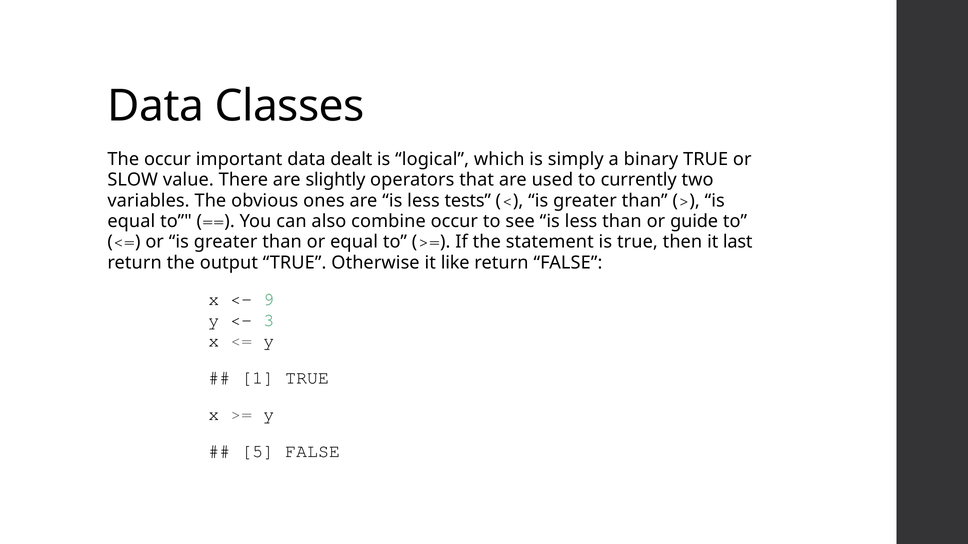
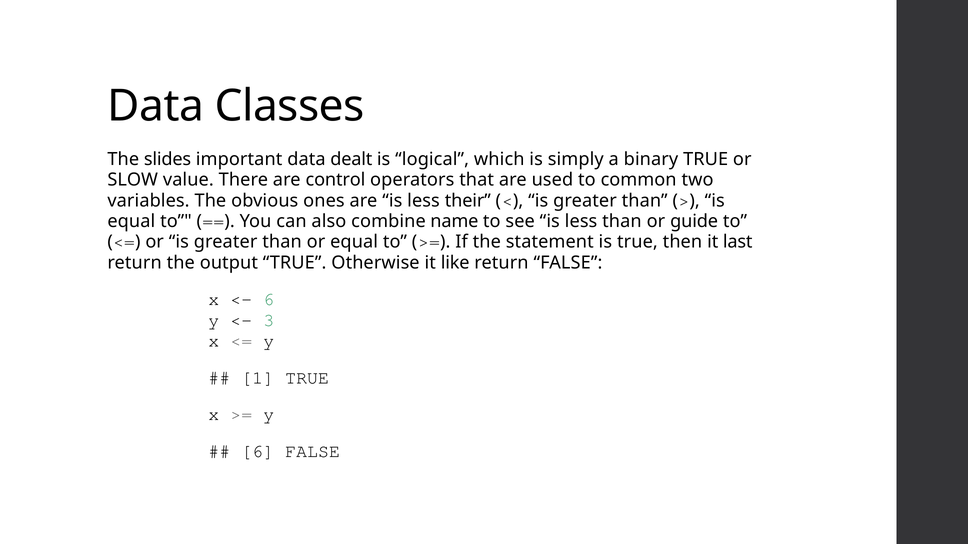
The occur: occur -> slides
slightly: slightly -> control
currently: currently -> common
tests: tests -> their
combine occur: occur -> name
9 at (269, 300): 9 -> 6
5 at (258, 452): 5 -> 6
